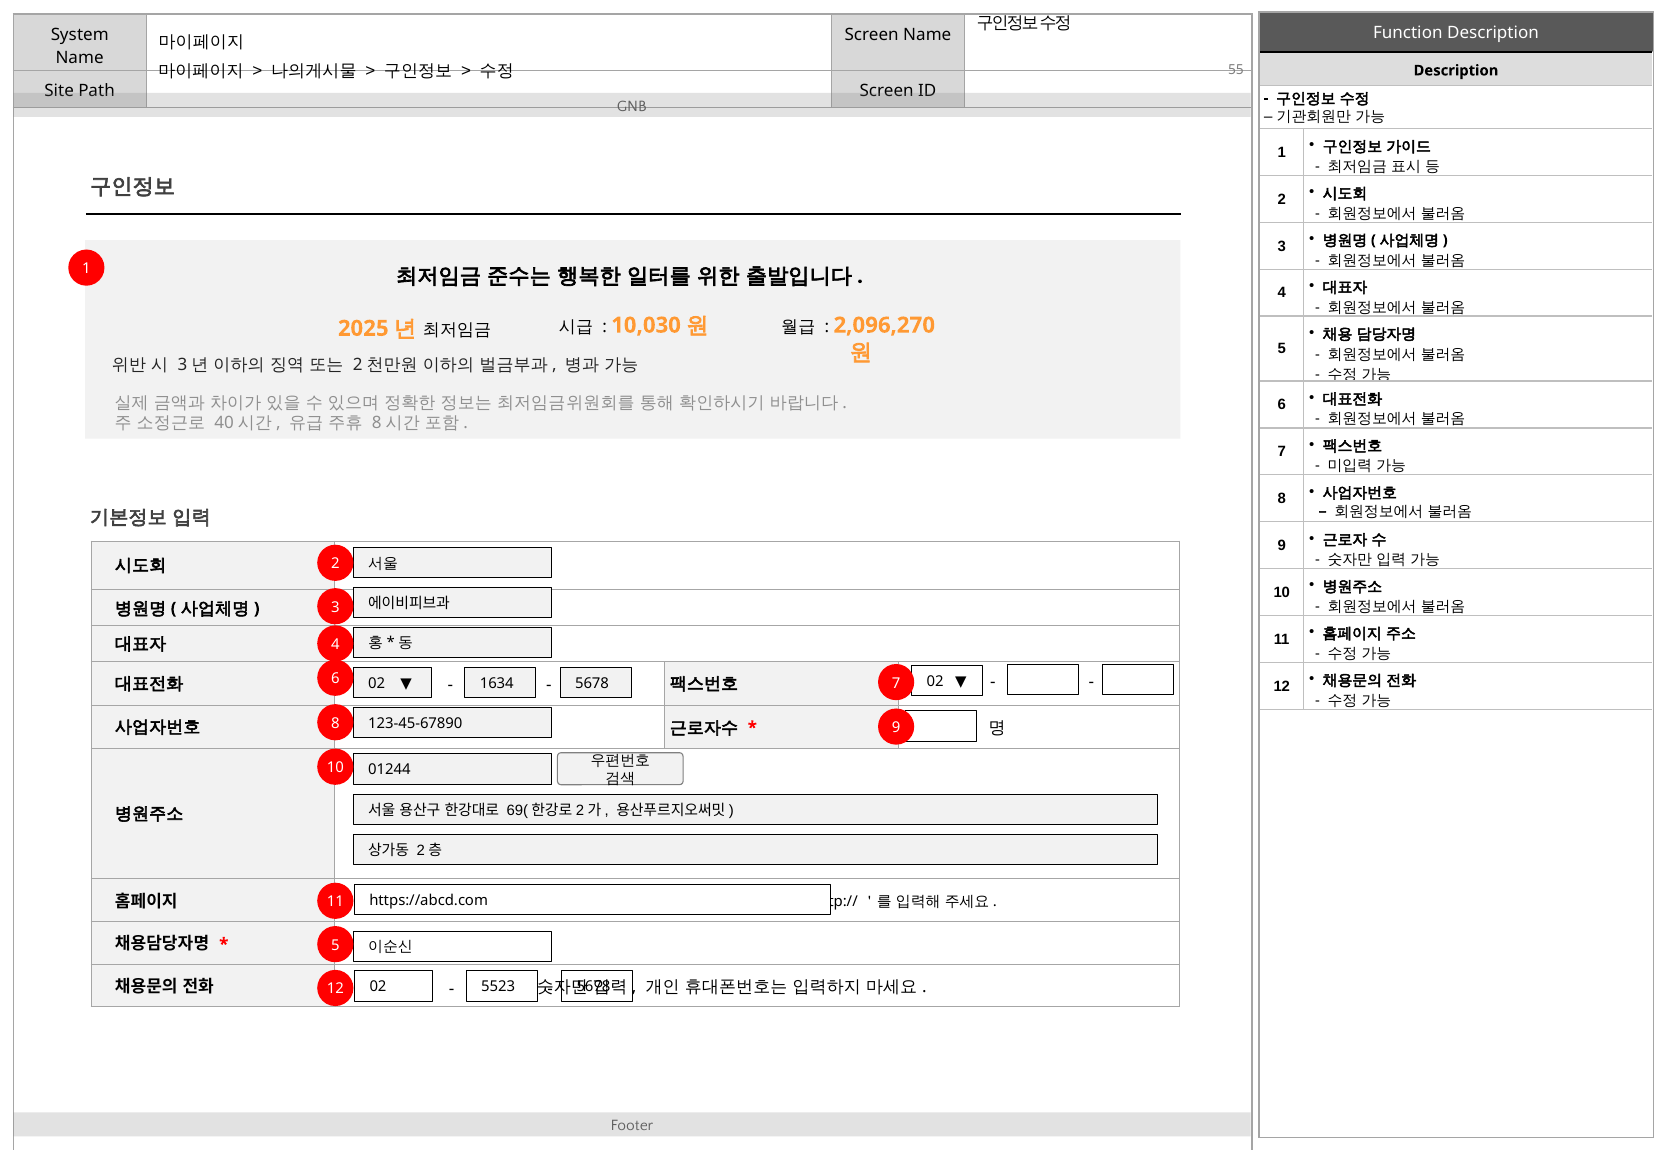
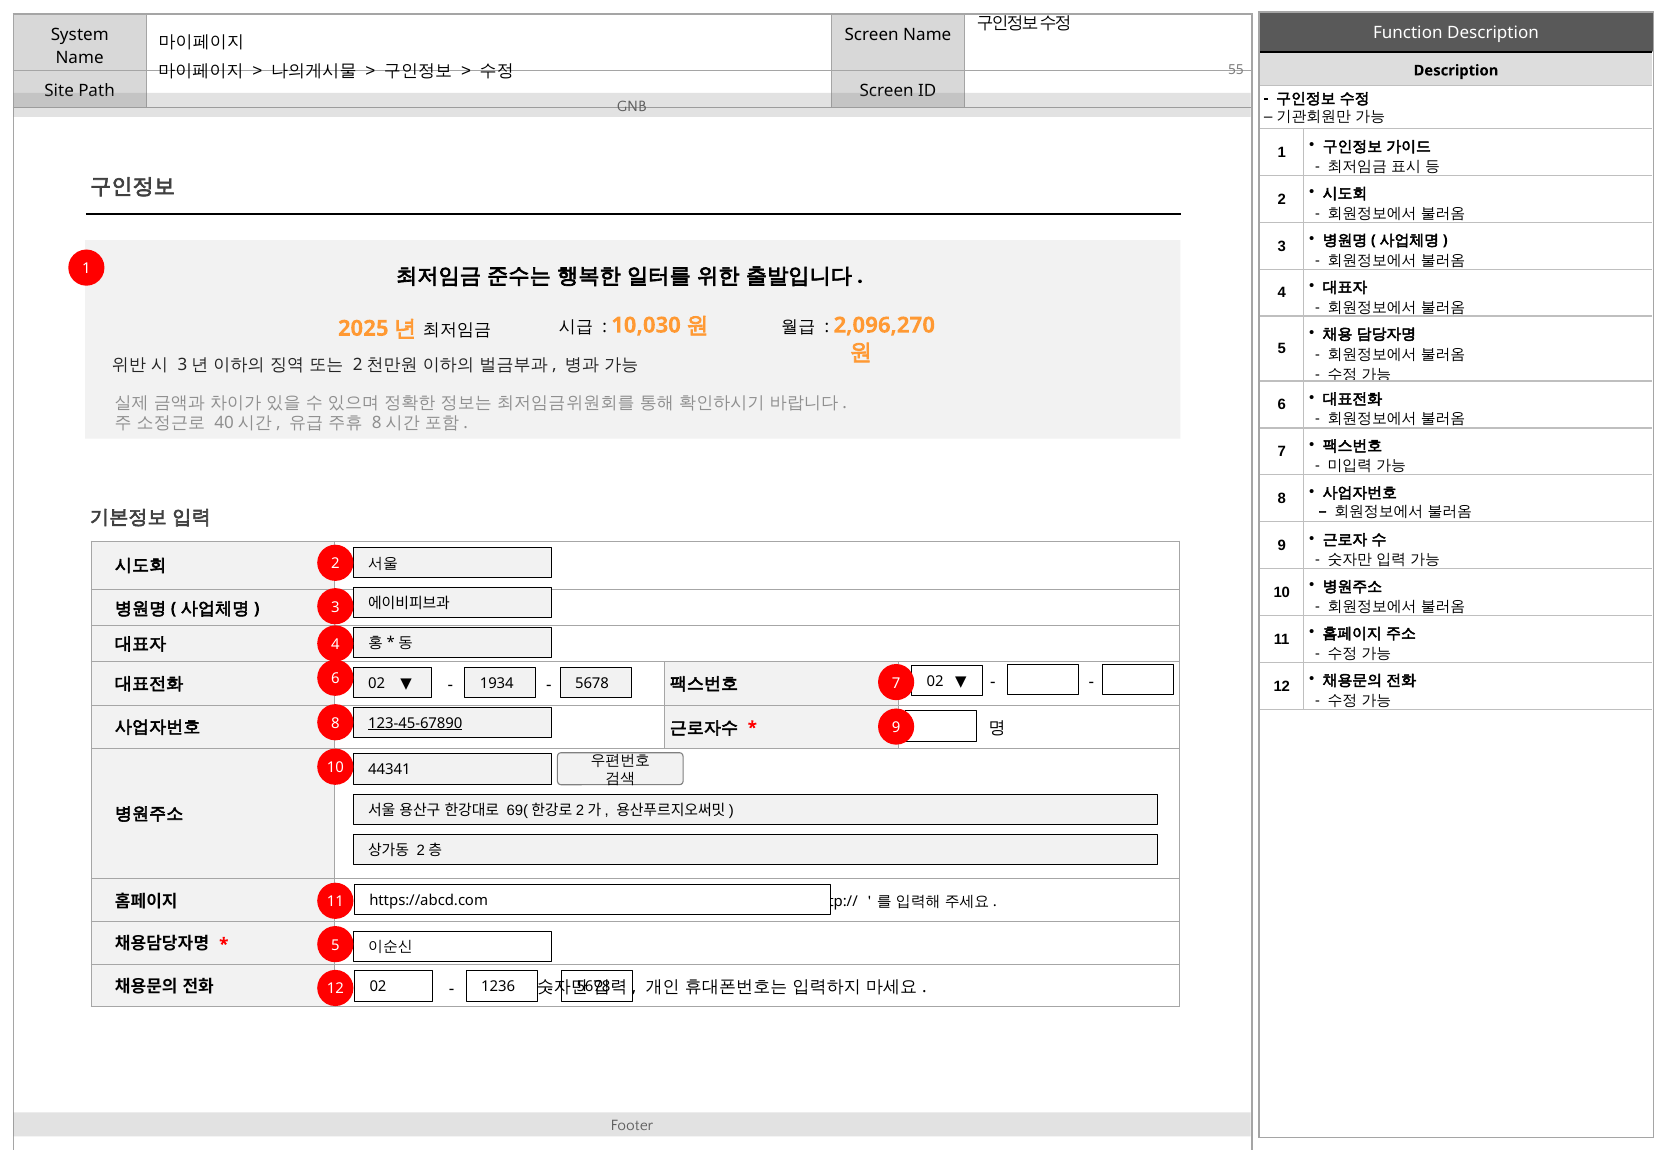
1634: 1634 -> 1934
123-45-67890 underline: none -> present
01244: 01244 -> 44341
5523: 5523 -> 1236
